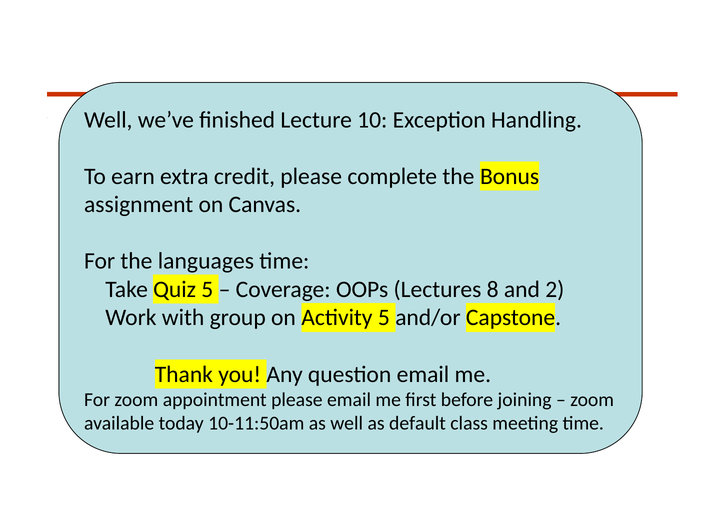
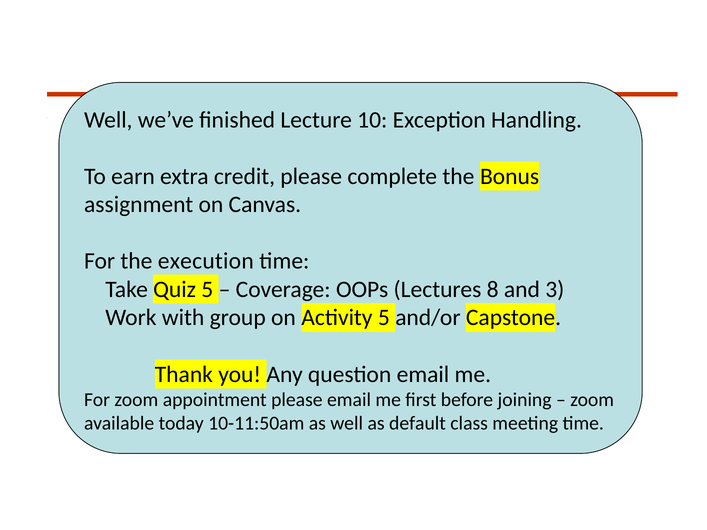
languages: languages -> execution
2: 2 -> 3
